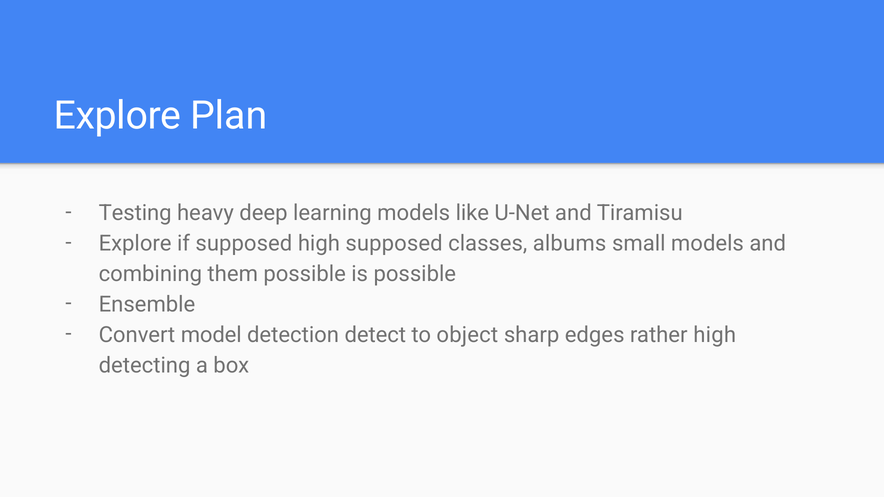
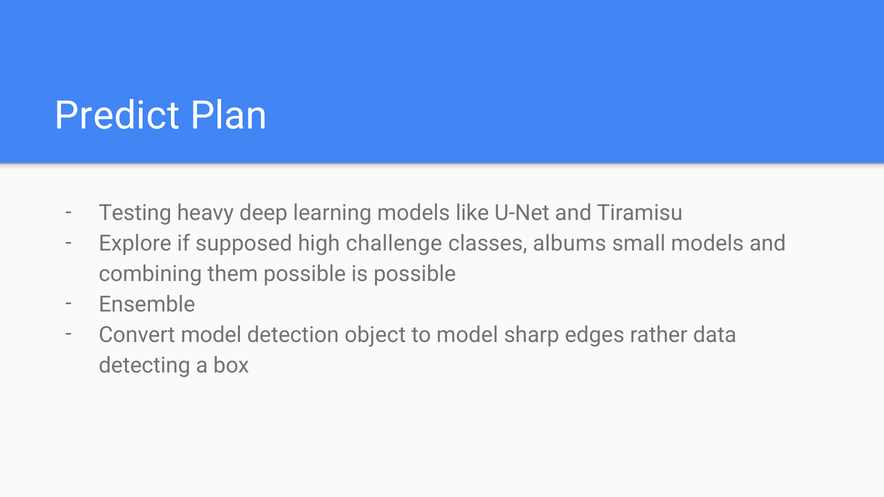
Explore at (118, 116): Explore -> Predict
high supposed: supposed -> challenge
detect: detect -> object
to object: object -> model
rather high: high -> data
